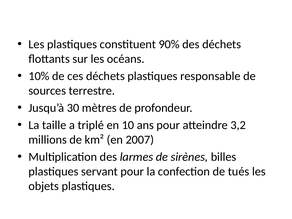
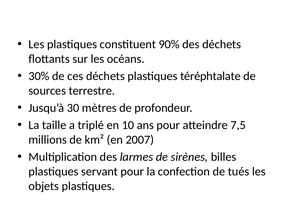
10%: 10% -> 30%
responsable: responsable -> téréphtalate
3,2: 3,2 -> 7,5
